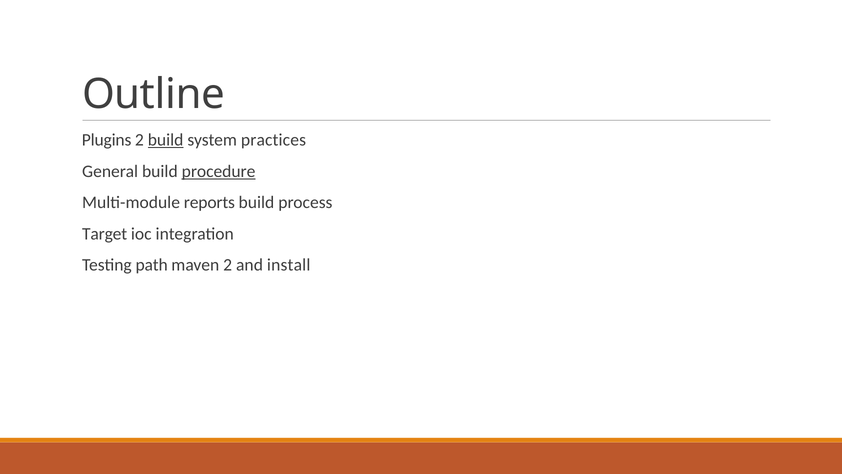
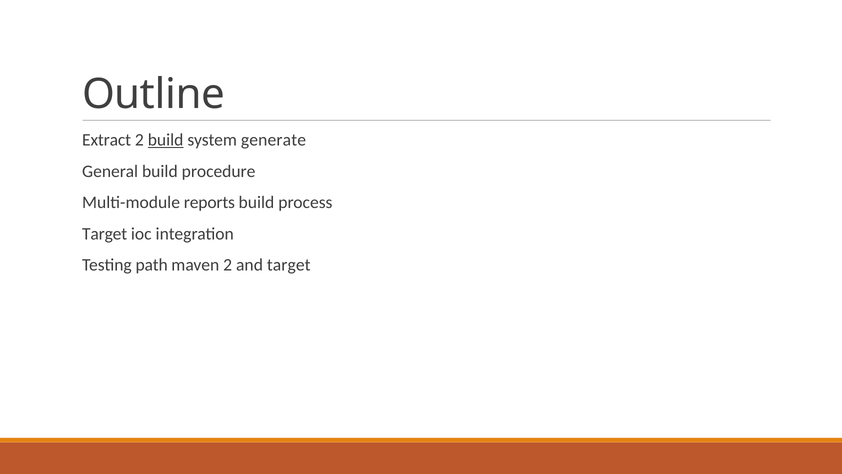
Plugins: Plugins -> Extract
practices: practices -> generate
procedure underline: present -> none
and install: install -> target
